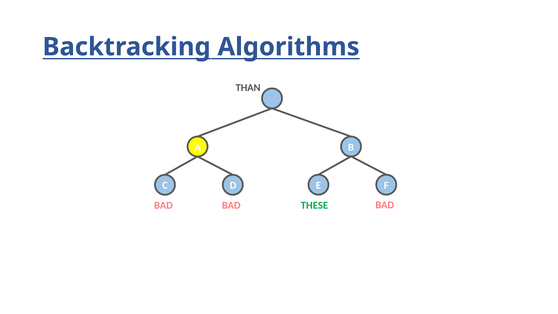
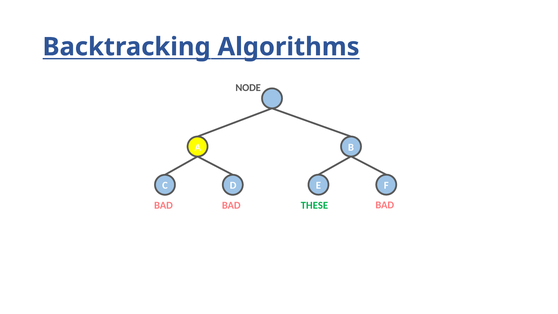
THAN: THAN -> NODE
